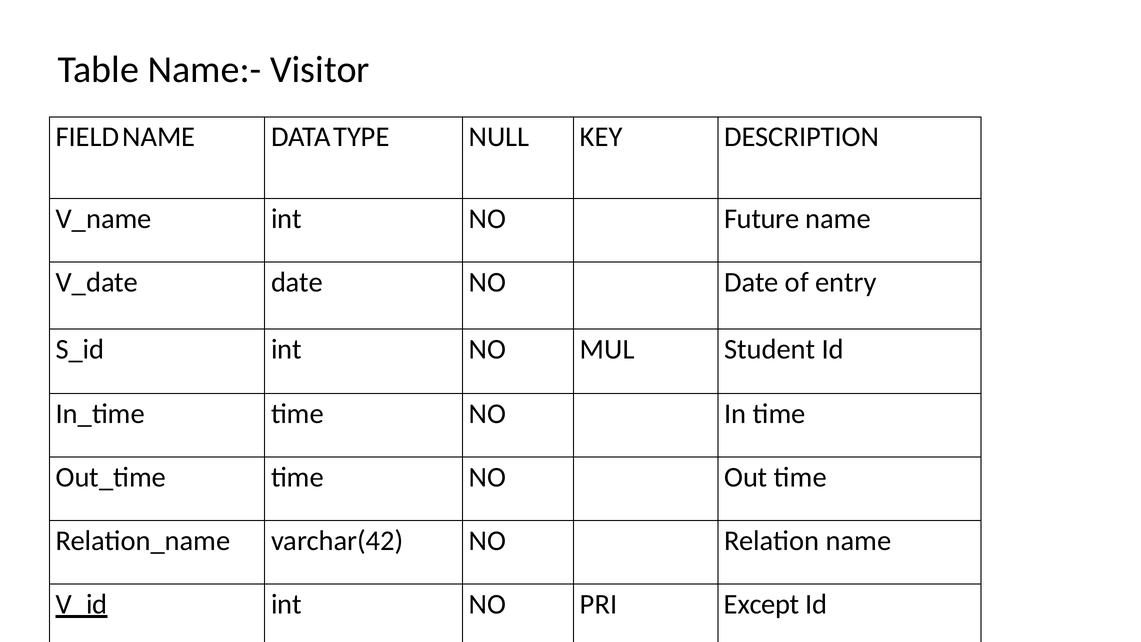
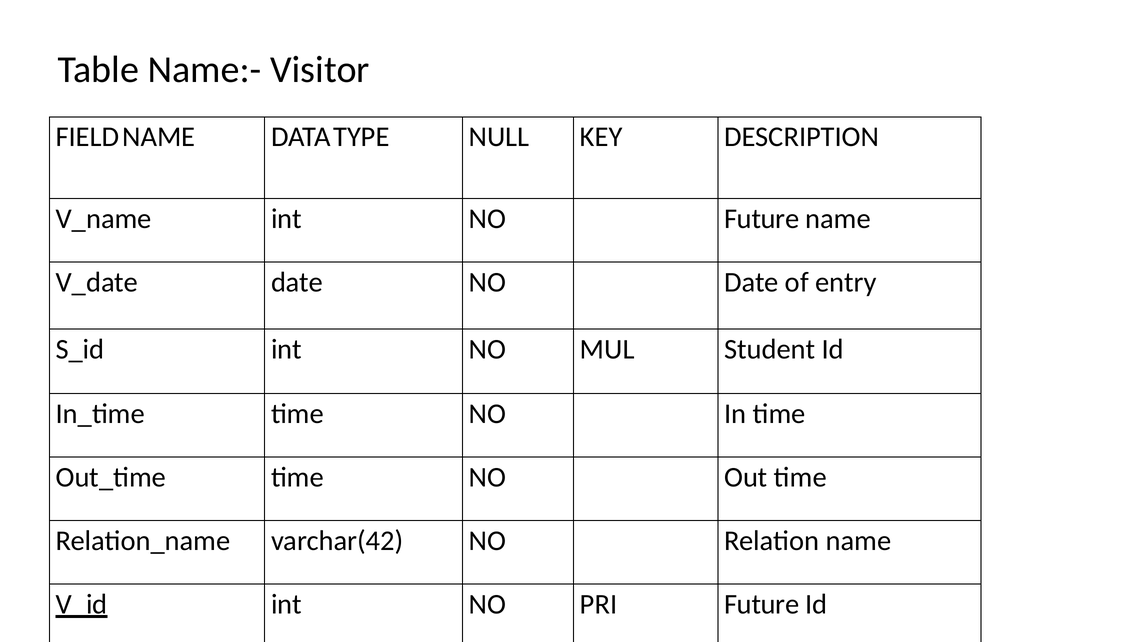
PRI Except: Except -> Future
